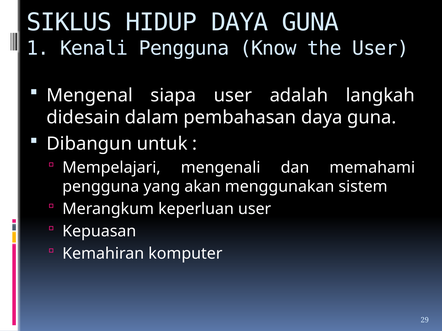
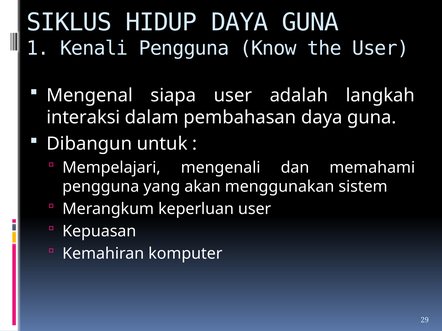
didesain: didesain -> interaksi
